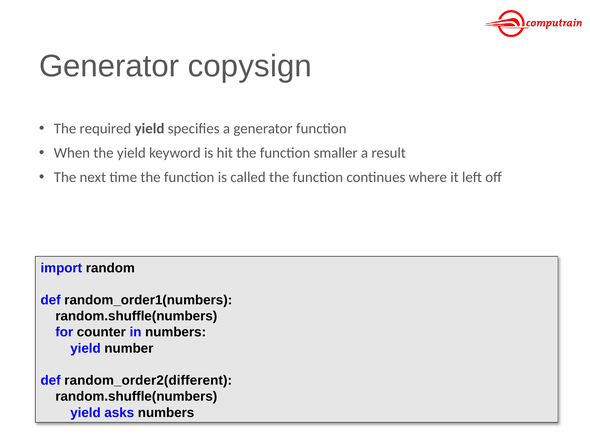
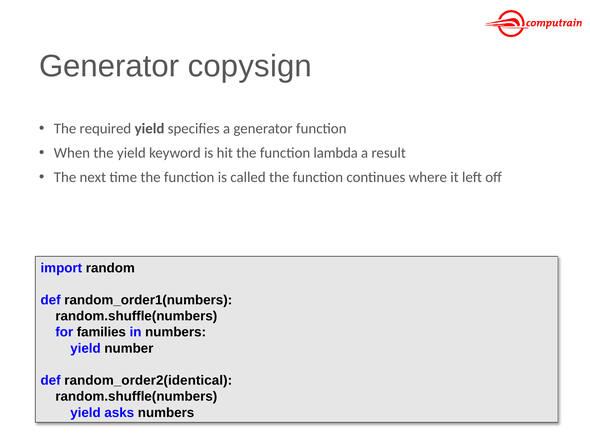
smaller: smaller -> lambda
counter: counter -> families
random_order2(different: random_order2(different -> random_order2(identical
